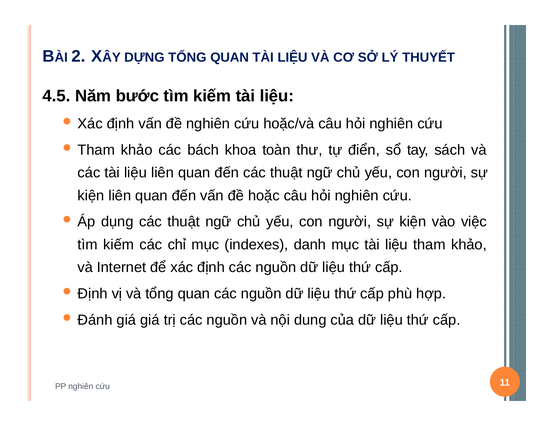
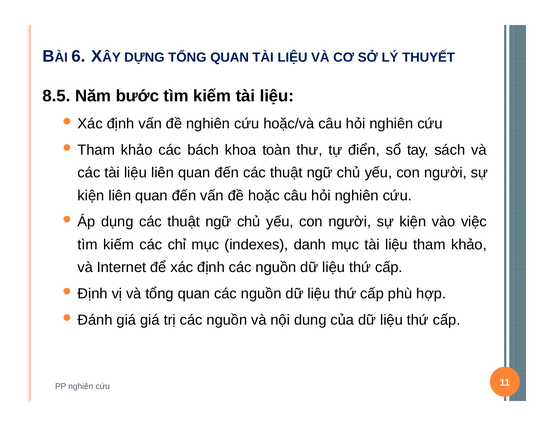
2: 2 -> 6
4.5: 4.5 -> 8.5
